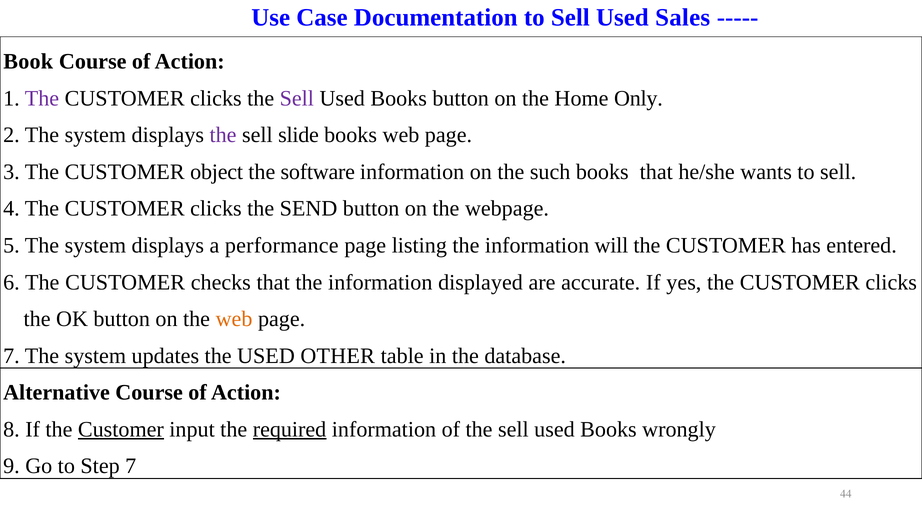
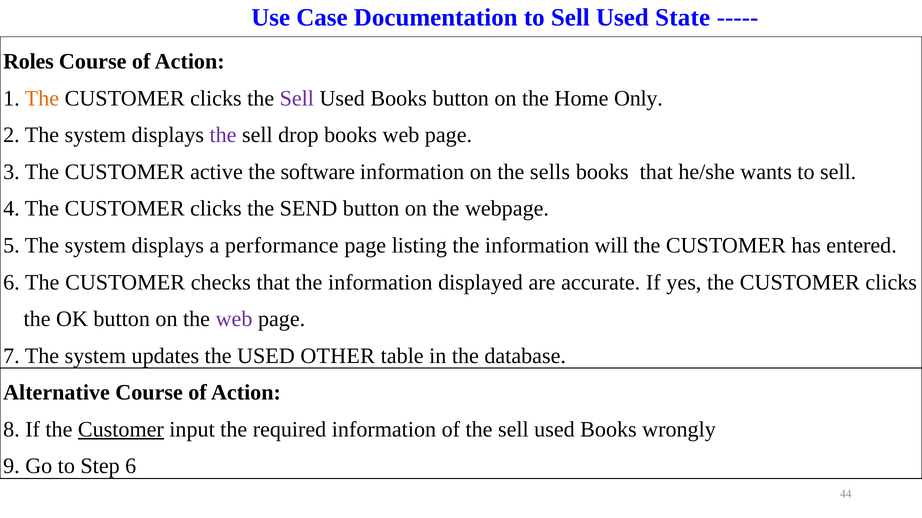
Sales: Sales -> State
Book: Book -> Roles
The at (42, 98) colour: purple -> orange
slide: slide -> drop
object: object -> active
such: such -> sells
web at (234, 319) colour: orange -> purple
required underline: present -> none
Step 7: 7 -> 6
